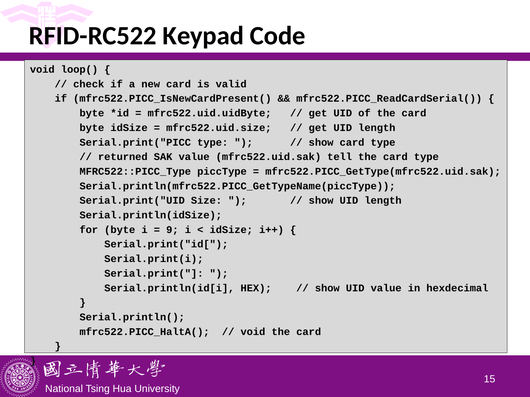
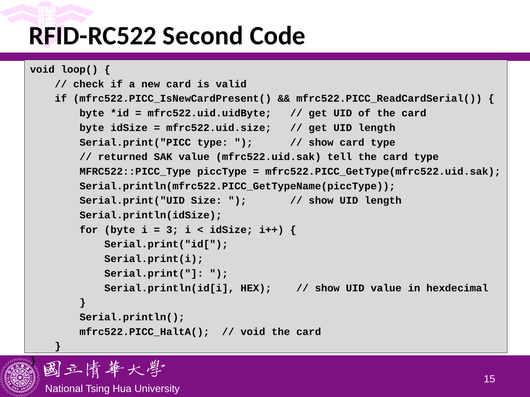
Keypad: Keypad -> Second
9: 9 -> 3
